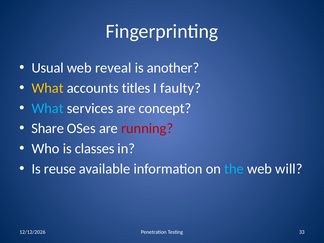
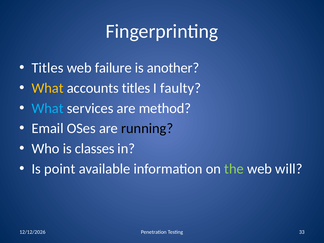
Usual at (48, 68): Usual -> Titles
reveal: reveal -> failure
concept: concept -> method
Share: Share -> Email
running colour: red -> black
reuse: reuse -> point
the colour: light blue -> light green
